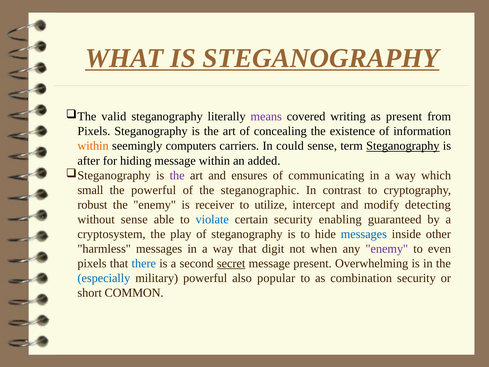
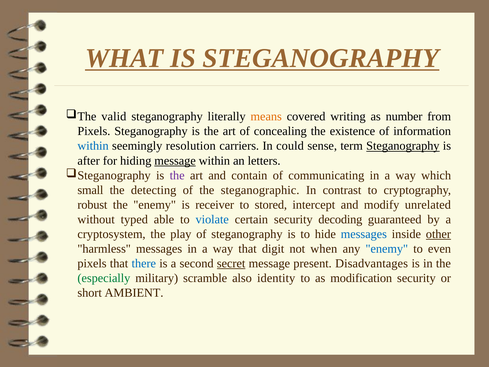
means colour: purple -> orange
as present: present -> number
within at (93, 146) colour: orange -> blue
computers: computers -> resolution
message at (175, 161) underline: none -> present
added: added -> letters
ensures: ensures -> contain
the powerful: powerful -> detecting
utilize: utilize -> stored
detecting: detecting -> unrelated
without sense: sense -> typed
enabling: enabling -> decoding
other underline: none -> present
enemy at (387, 249) colour: purple -> blue
Overwhelming: Overwhelming -> Disadvantages
especially colour: blue -> green
military powerful: powerful -> scramble
popular: popular -> identity
combination: combination -> modification
COMMON: COMMON -> AMBIENT
